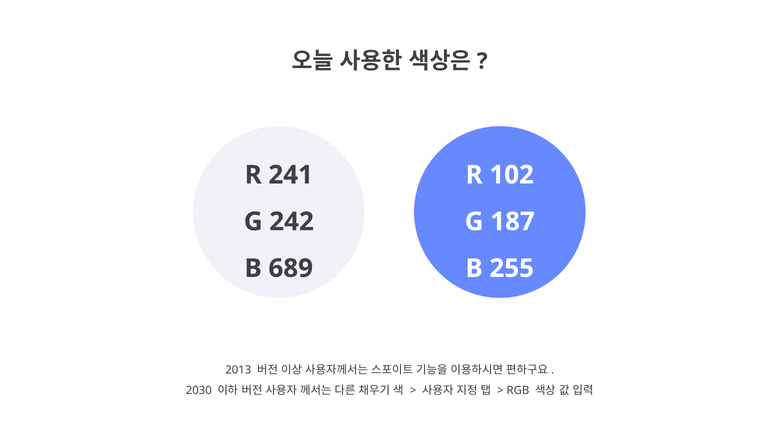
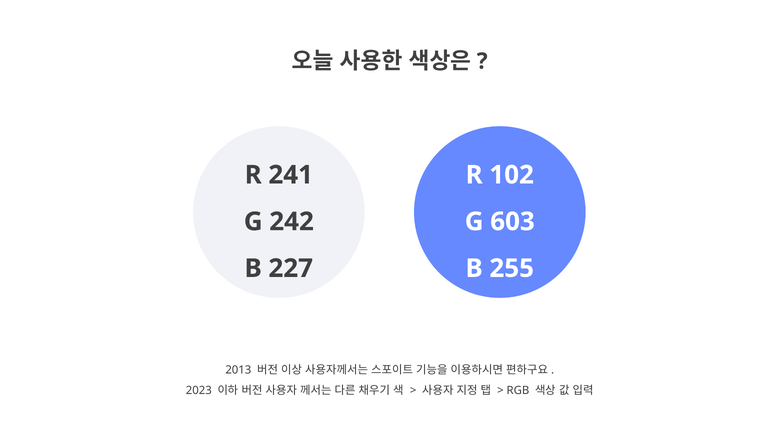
187: 187 -> 603
689: 689 -> 227
2030: 2030 -> 2023
